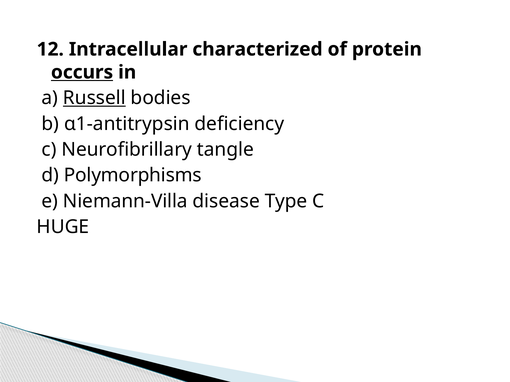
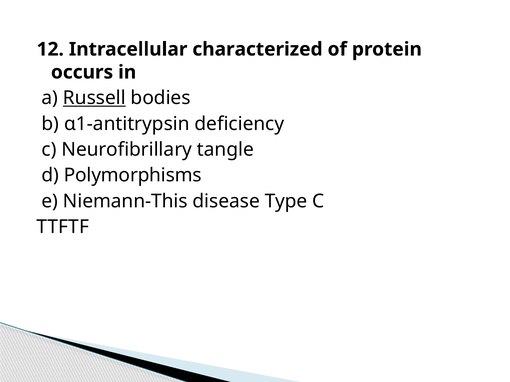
occurs underline: present -> none
Niemann-Villa: Niemann-Villa -> Niemann-This
HUGE: HUGE -> TTFTF
